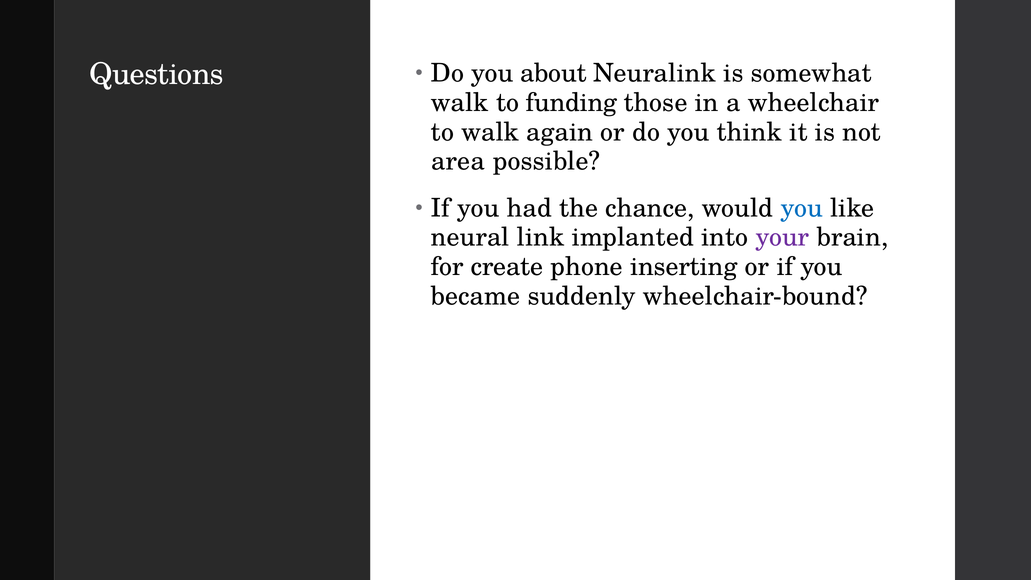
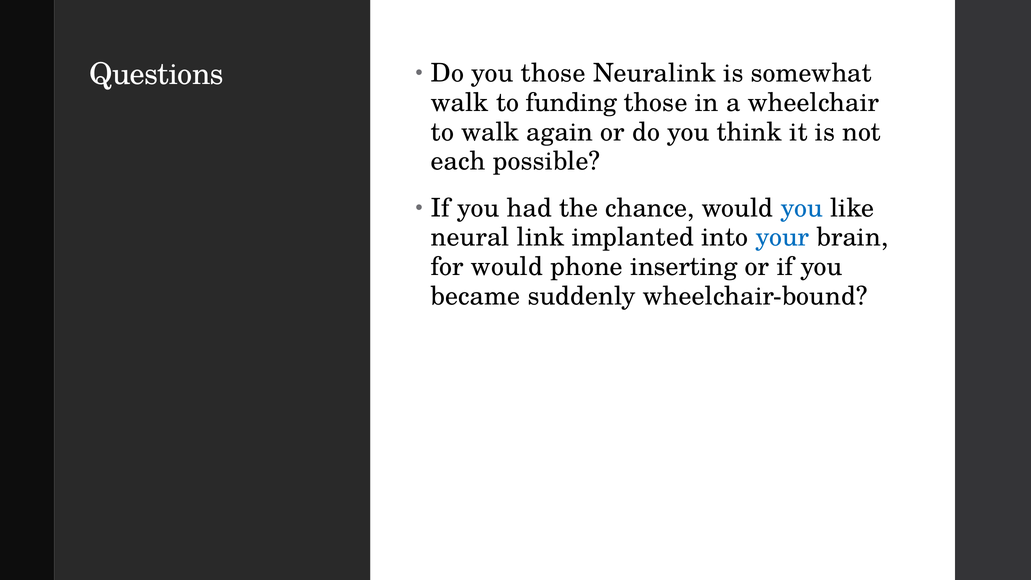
you about: about -> those
area: area -> each
your colour: purple -> blue
for create: create -> would
